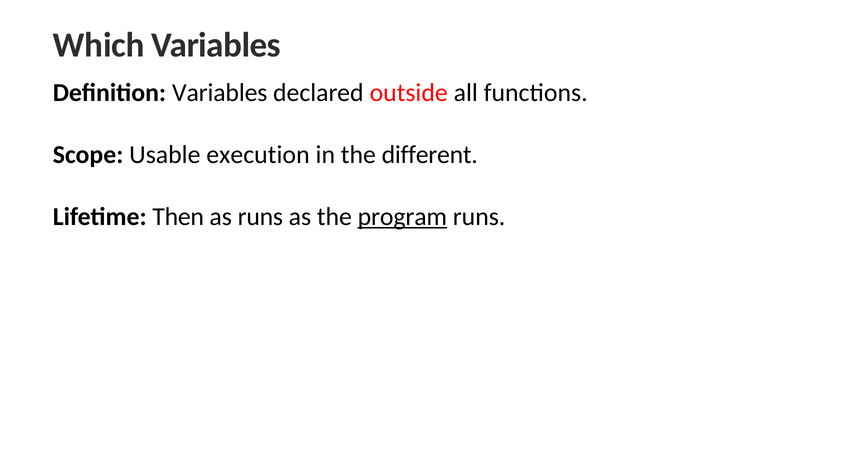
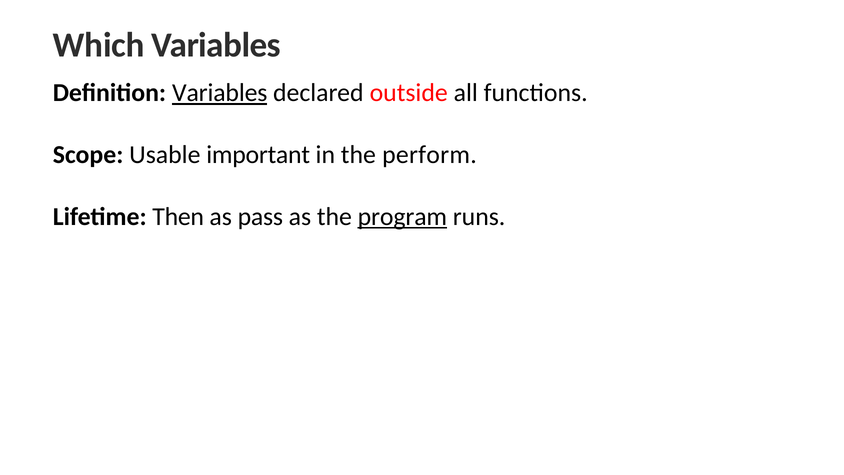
Variables at (220, 93) underline: none -> present
execution: execution -> important
different: different -> perform
as runs: runs -> pass
